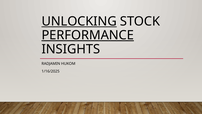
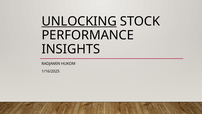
PERFORMANCE underline: present -> none
